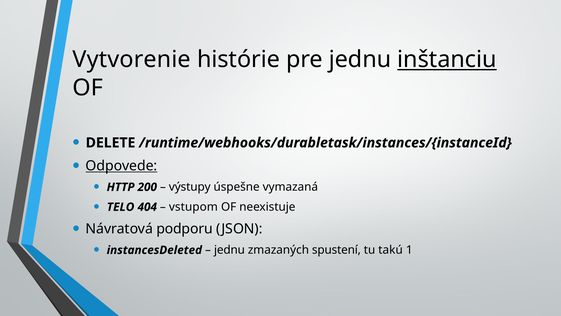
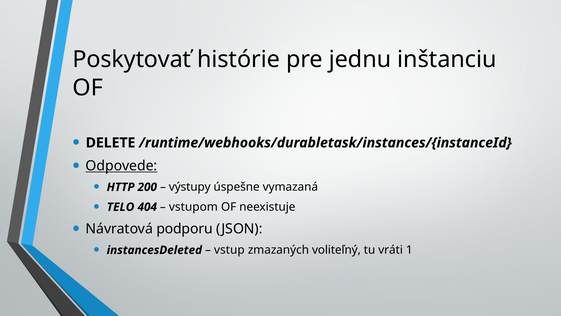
Vytvorenie: Vytvorenie -> Poskytovať
inštanciu underline: present -> none
jednu at (229, 250): jednu -> vstup
spustení: spustení -> voliteľný
takú: takú -> vráti
